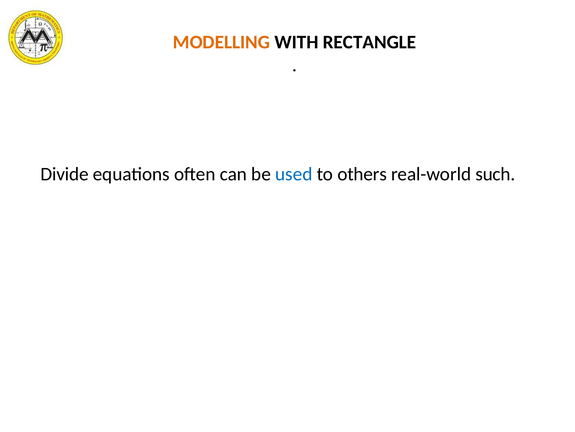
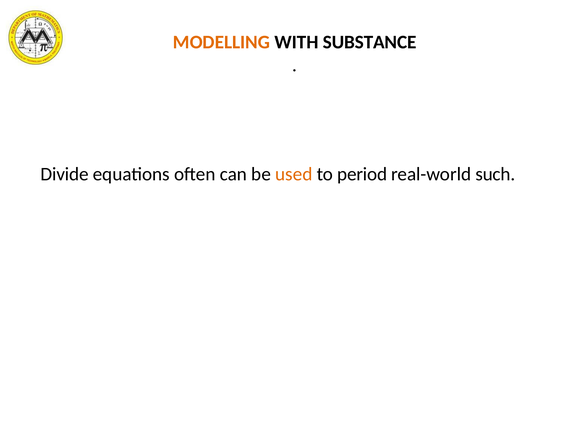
RECTANGLE: RECTANGLE -> SUBSTANCE
used colour: blue -> orange
others: others -> period
